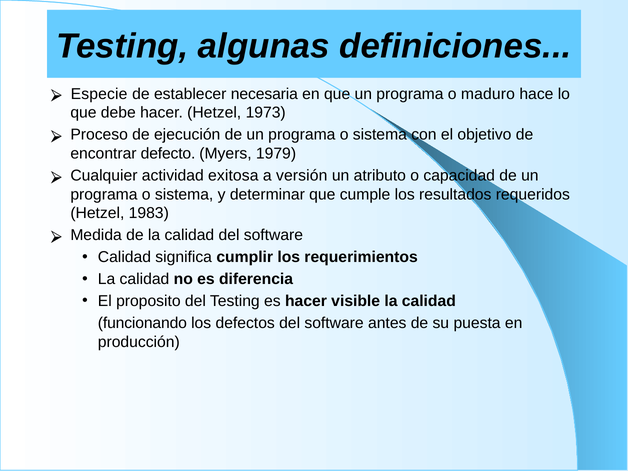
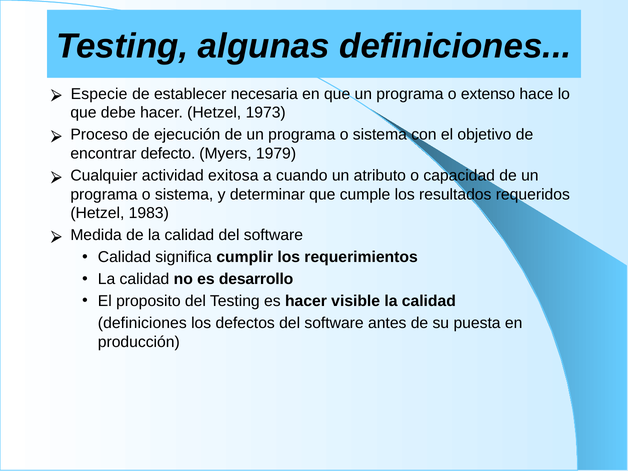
maduro: maduro -> extenso
versión: versión -> cuando
diferencia: diferencia -> desarrollo
funcionando at (142, 323): funcionando -> definiciones
